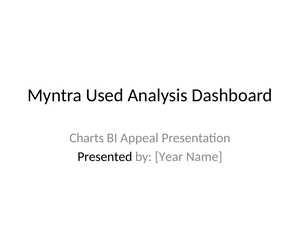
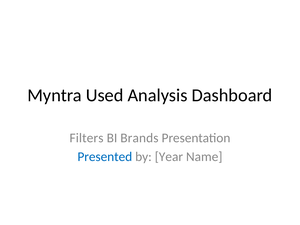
Charts: Charts -> Filters
Appeal: Appeal -> Brands
Presented colour: black -> blue
